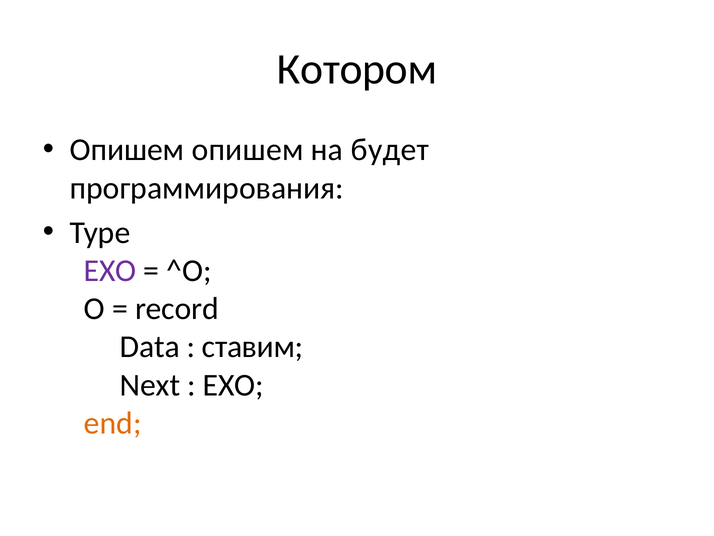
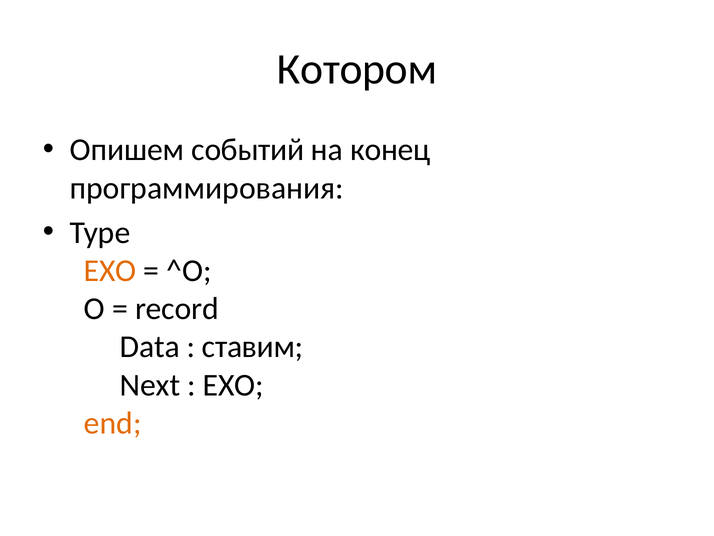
Опишем опишем: опишем -> событий
будет: будет -> конец
EXO at (110, 270) colour: purple -> orange
